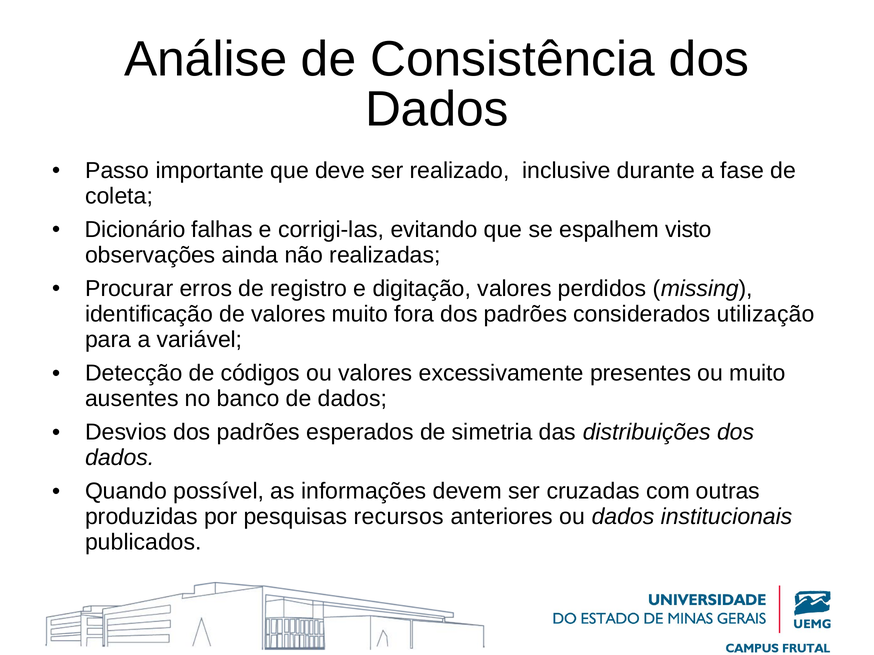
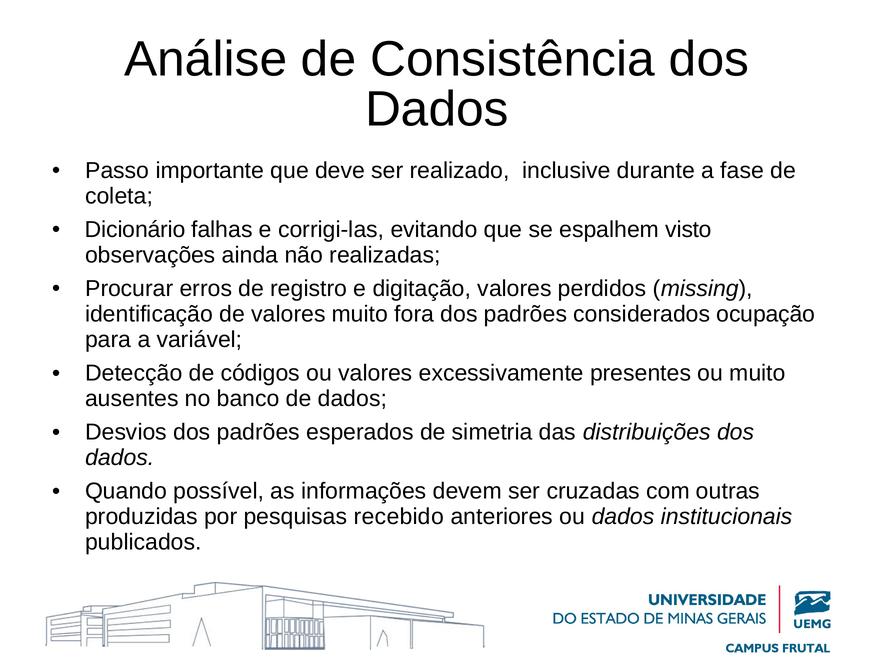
utilização: utilização -> ocupação
recursos: recursos -> recebido
